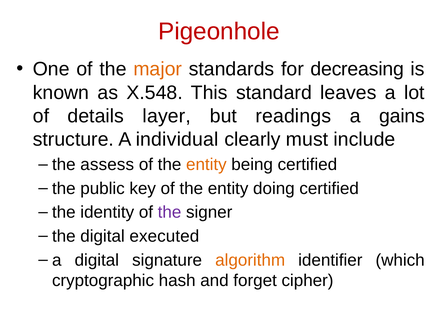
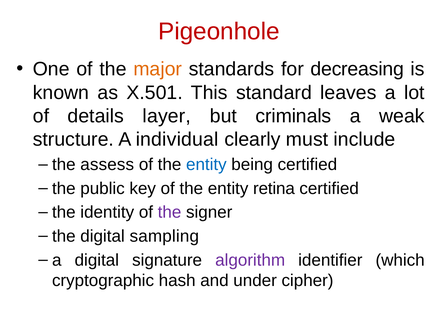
X.548: X.548 -> X.501
readings: readings -> criminals
gains: gains -> weak
entity at (206, 164) colour: orange -> blue
doing: doing -> retina
executed: executed -> sampling
algorithm colour: orange -> purple
forget: forget -> under
